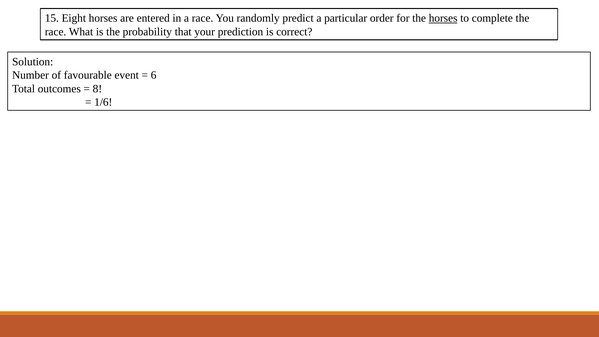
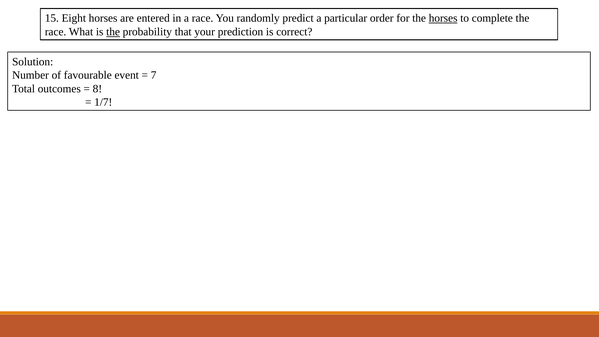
the at (113, 32) underline: none -> present
6: 6 -> 7
1/6: 1/6 -> 1/7
